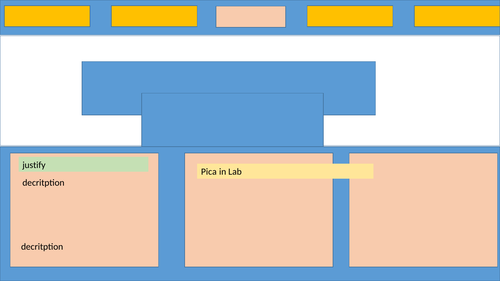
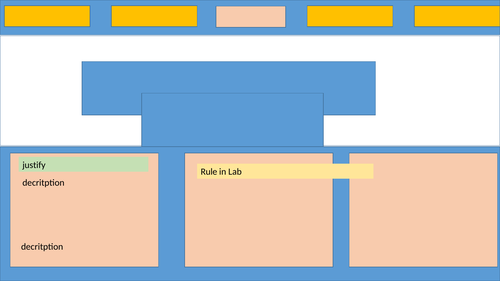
Pica: Pica -> Rule
